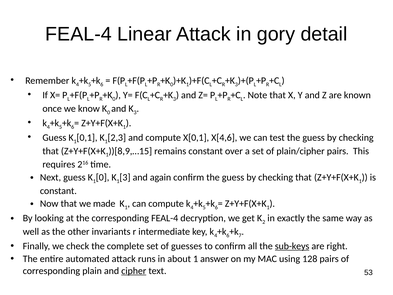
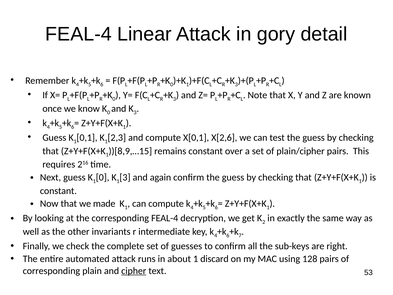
X[4,6: X[4,6 -> X[2,6
sub-keys underline: present -> none
answer: answer -> discard
